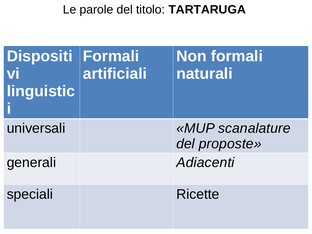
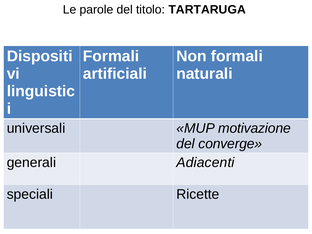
scanalature: scanalature -> motivazione
proposte: proposte -> converge
